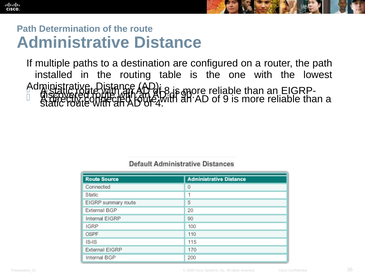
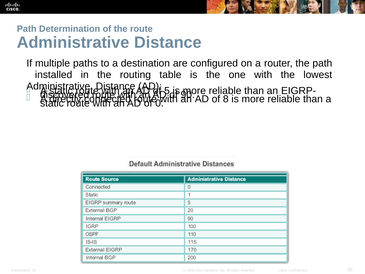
8: 8 -> 5
9: 9 -> 8
4: 4 -> 0
